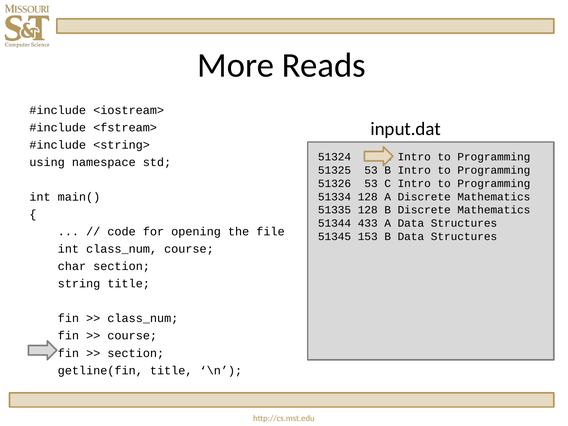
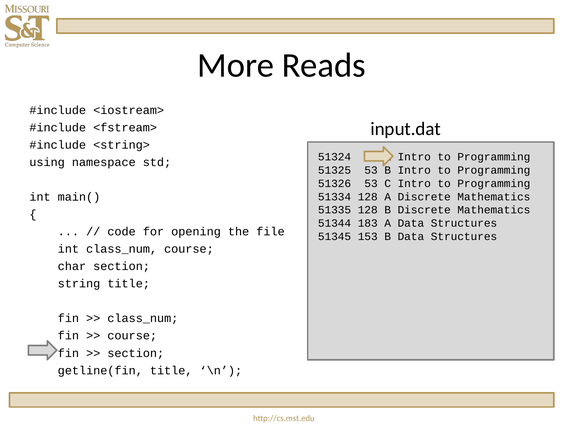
433: 433 -> 183
